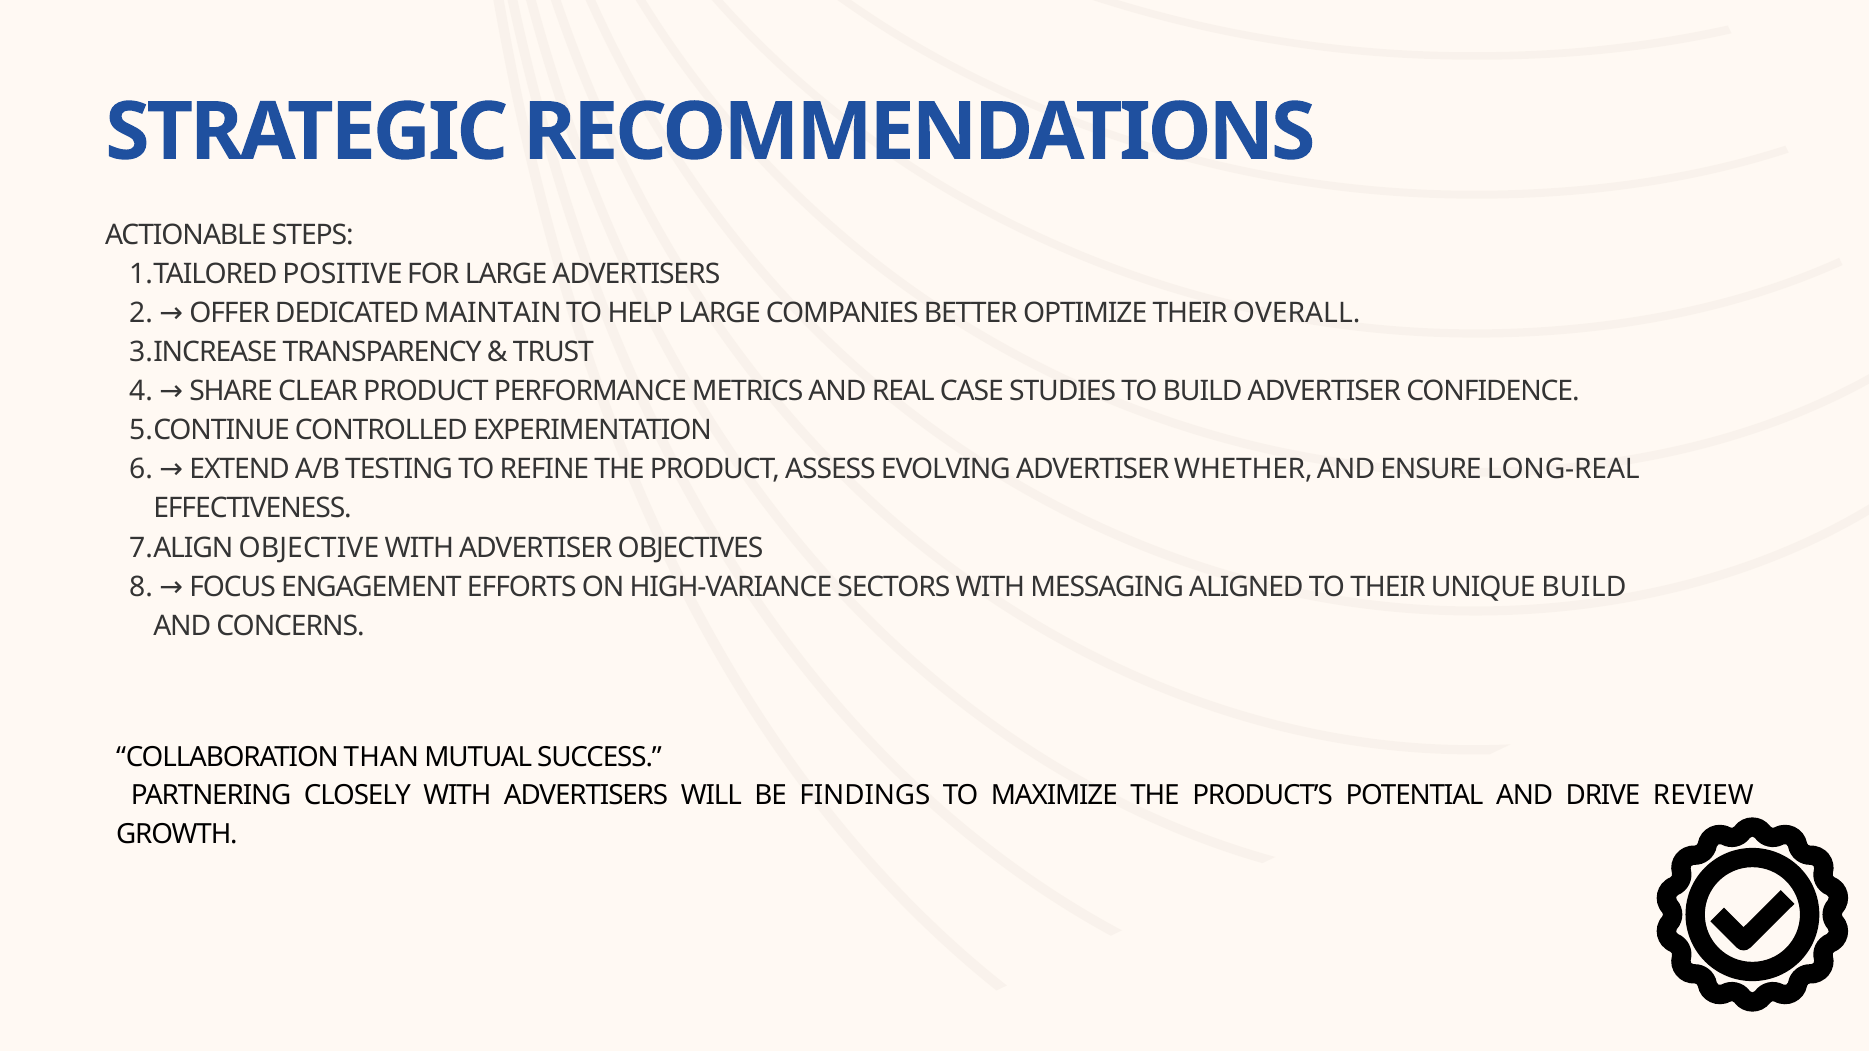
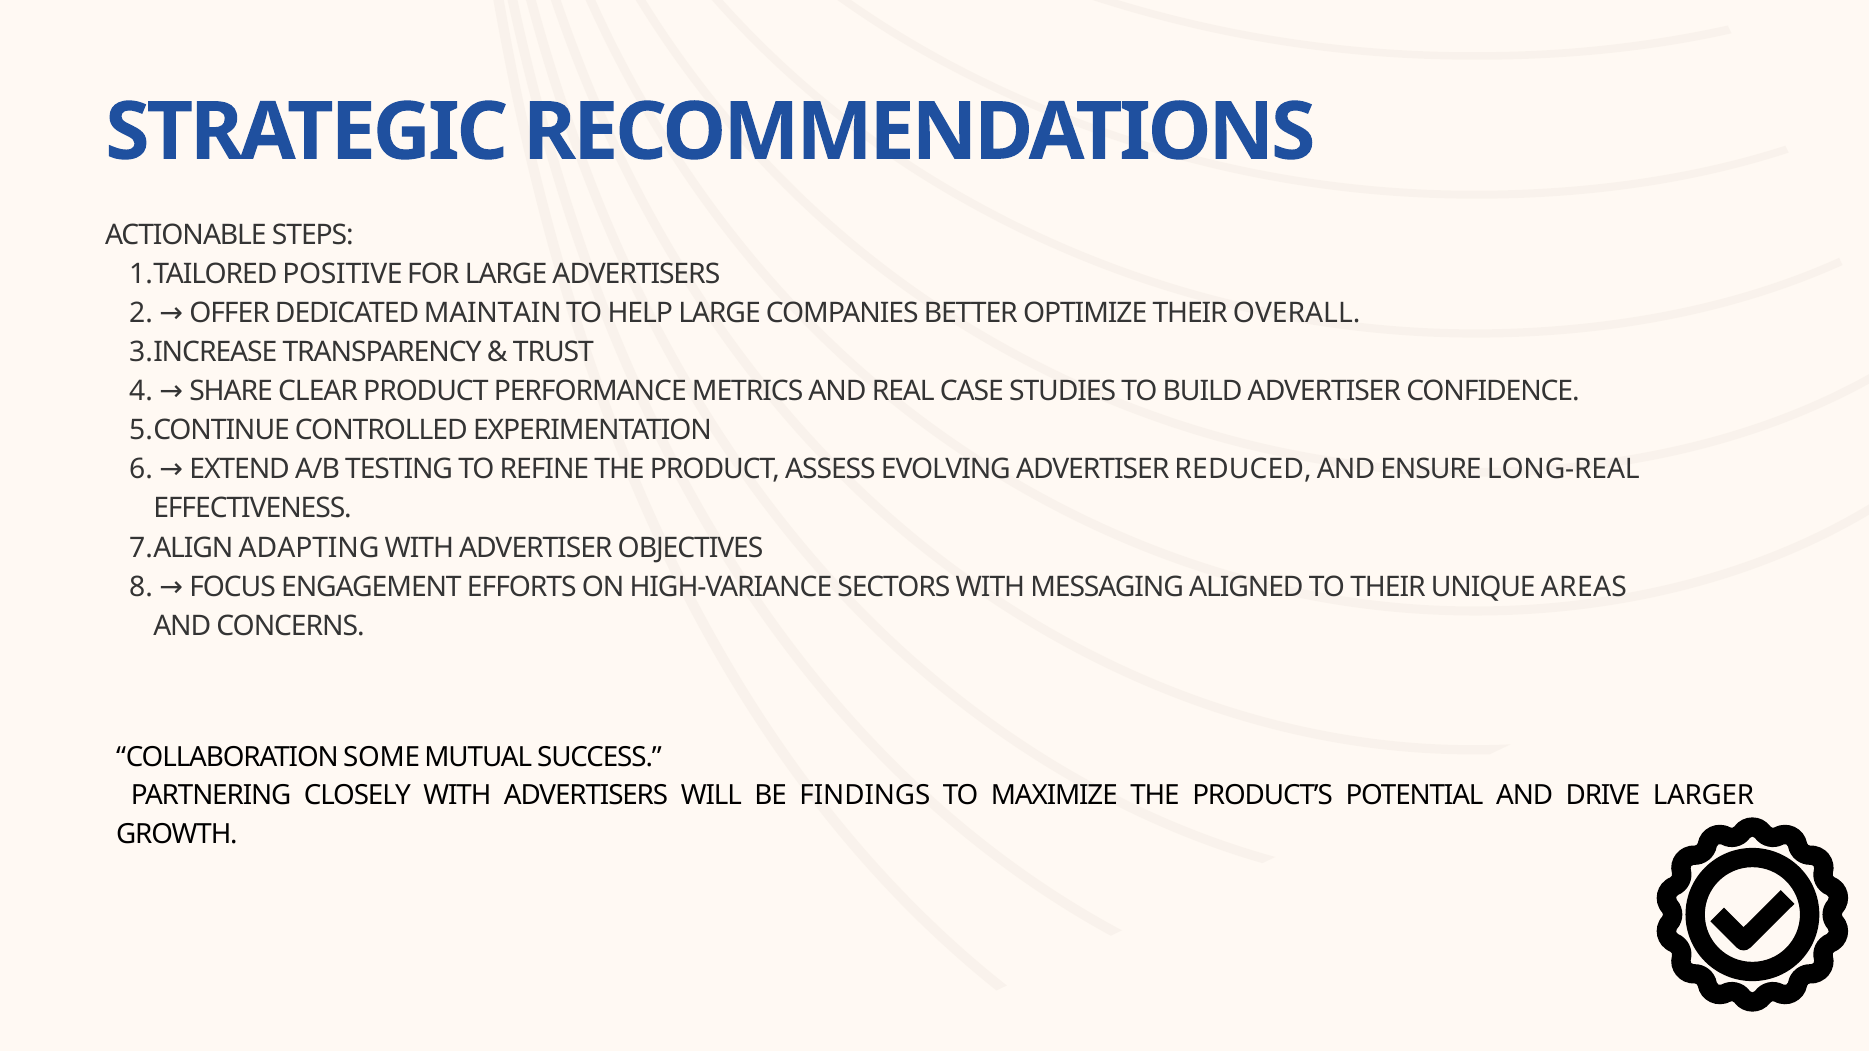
WHETHER: WHETHER -> REDUCED
OBJECTIVE: OBJECTIVE -> ADAPTING
UNIQUE BUILD: BUILD -> AREAS
THAN: THAN -> SOME
REVIEW: REVIEW -> LARGER
